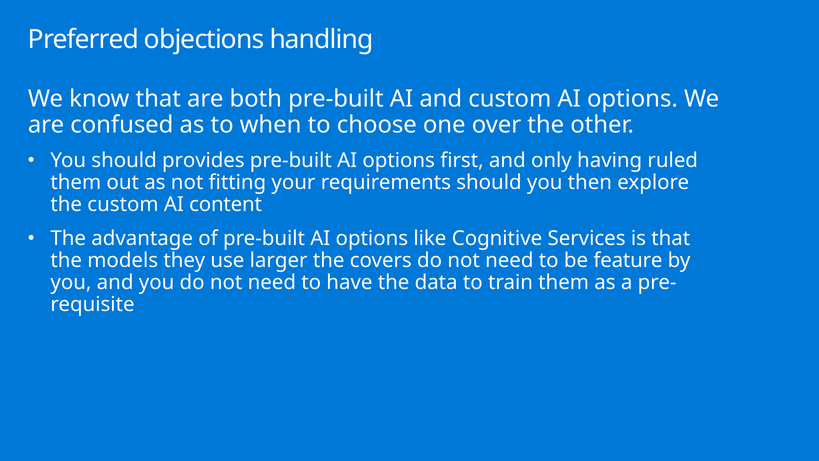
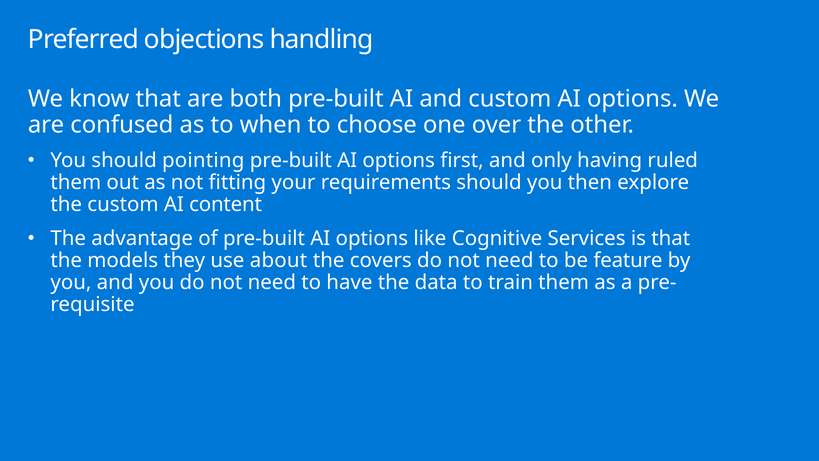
provides: provides -> pointing
larger: larger -> about
